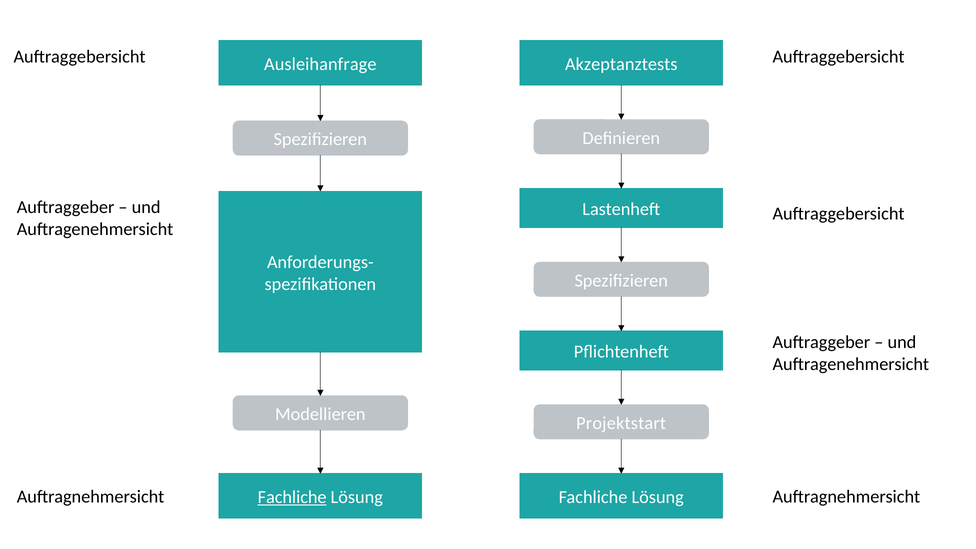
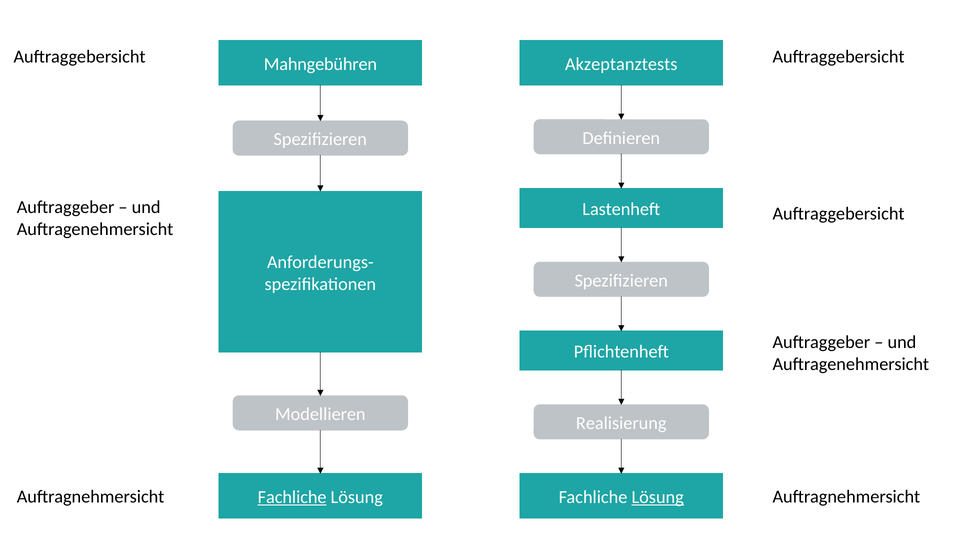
Ausleihanfrage: Ausleihanfrage -> Mahngebühren
Projektstart: Projektstart -> Realisierung
Lösung at (658, 497) underline: none -> present
